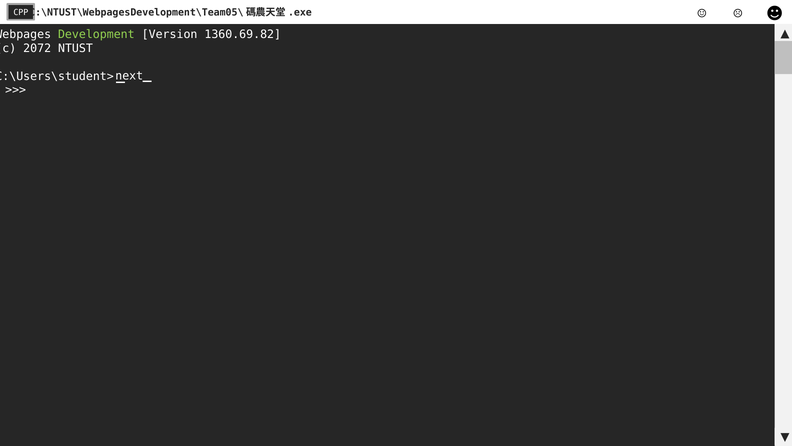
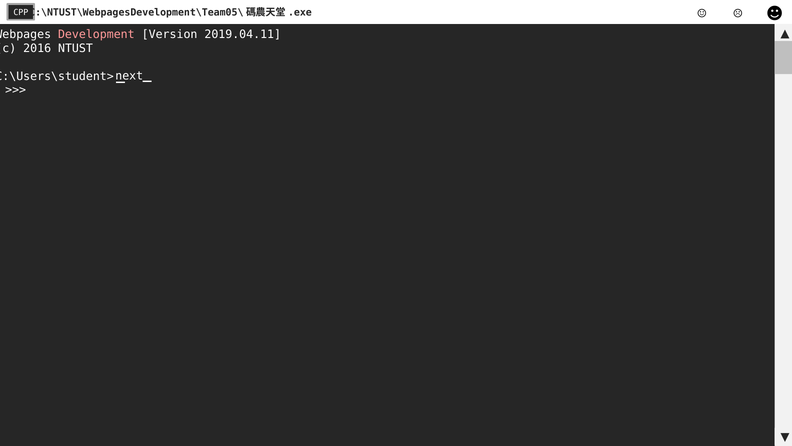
Development colour: light green -> pink
1360.69.82: 1360.69.82 -> 2019.04.11
2072: 2072 -> 2016
